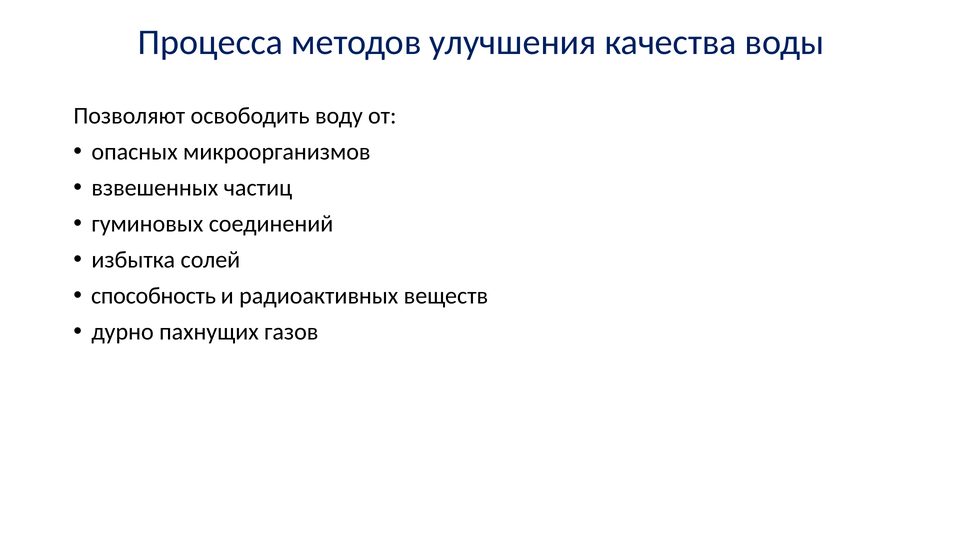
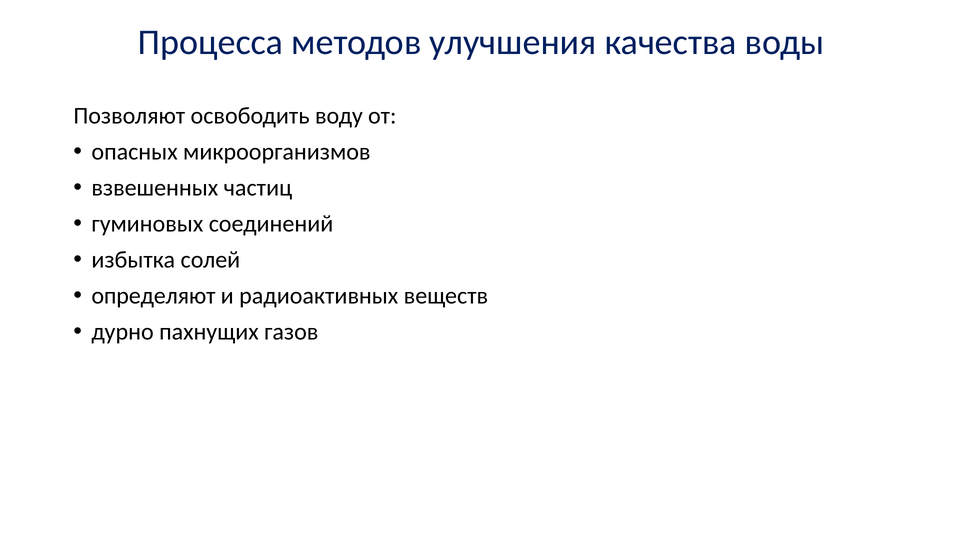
способность: способность -> определяют
